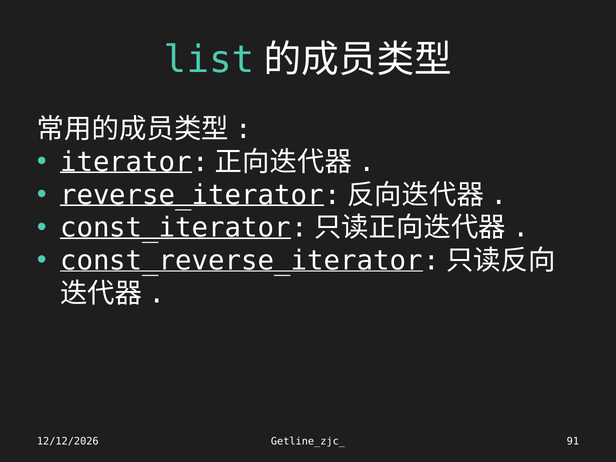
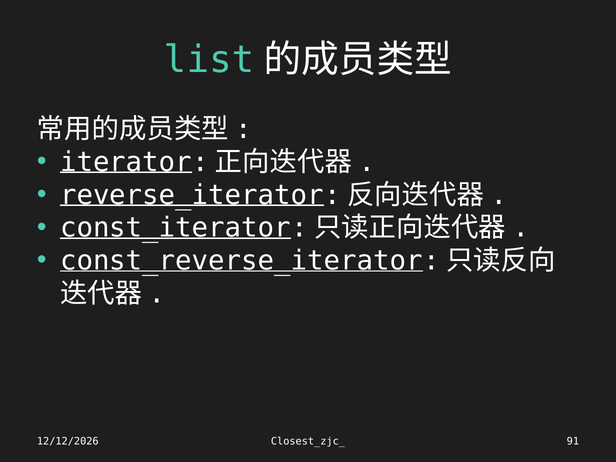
Getline_zjc_: Getline_zjc_ -> Closest_zjc_
